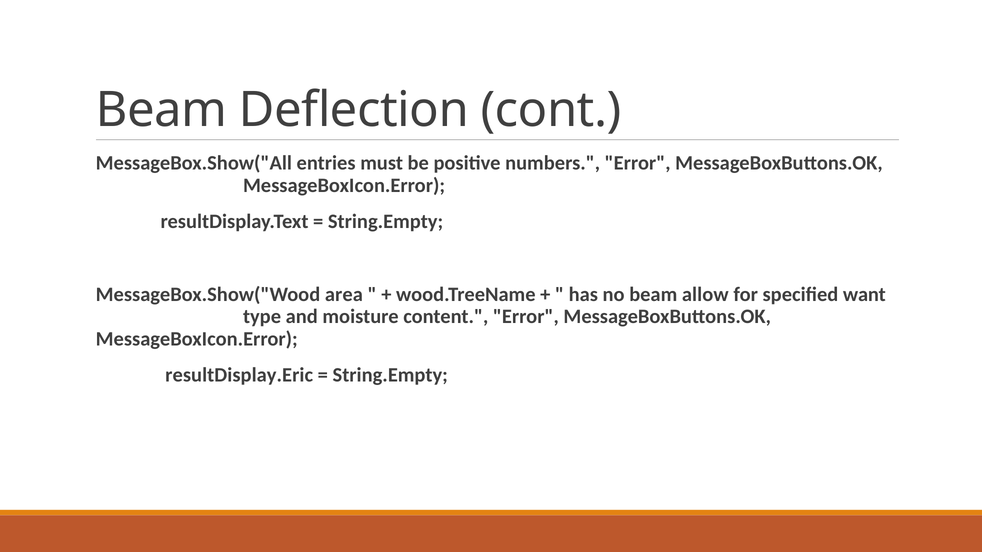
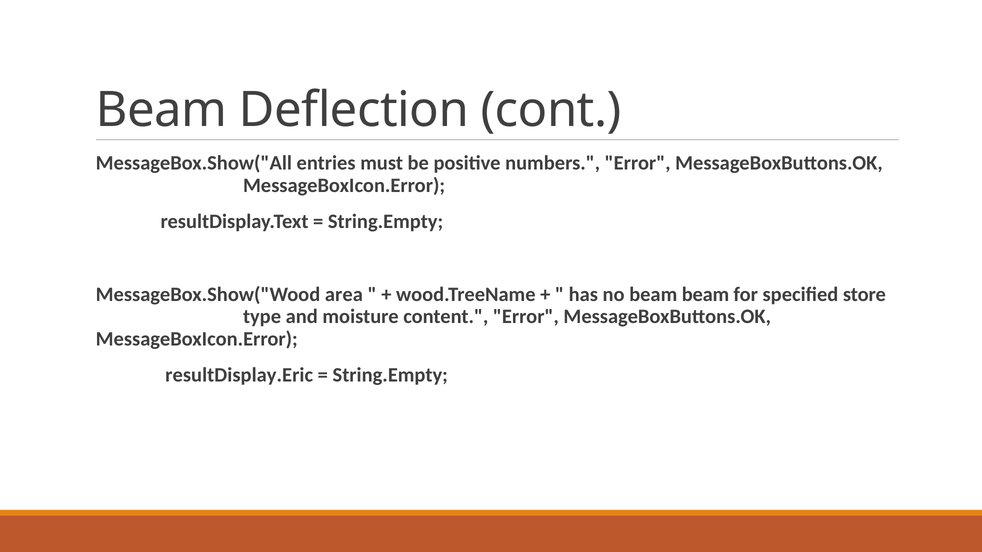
beam allow: allow -> beam
want: want -> store
